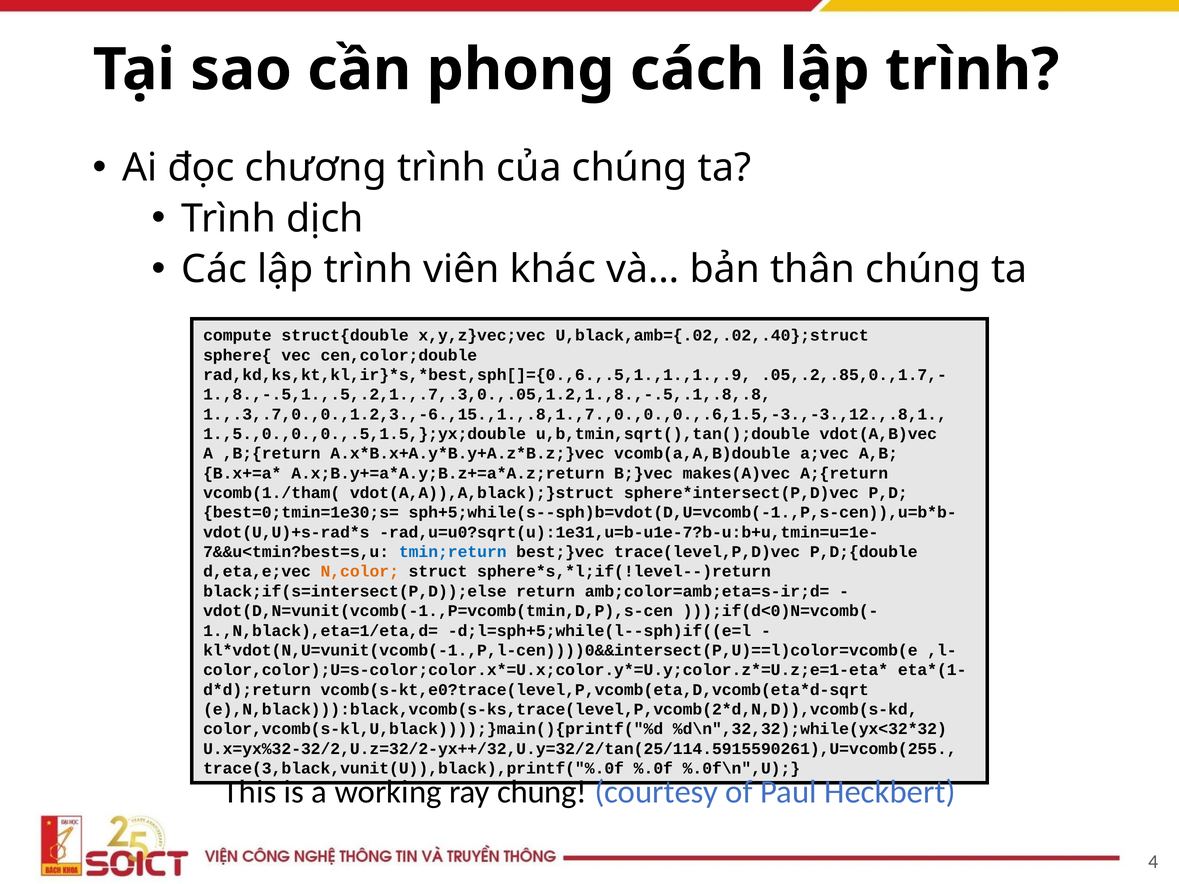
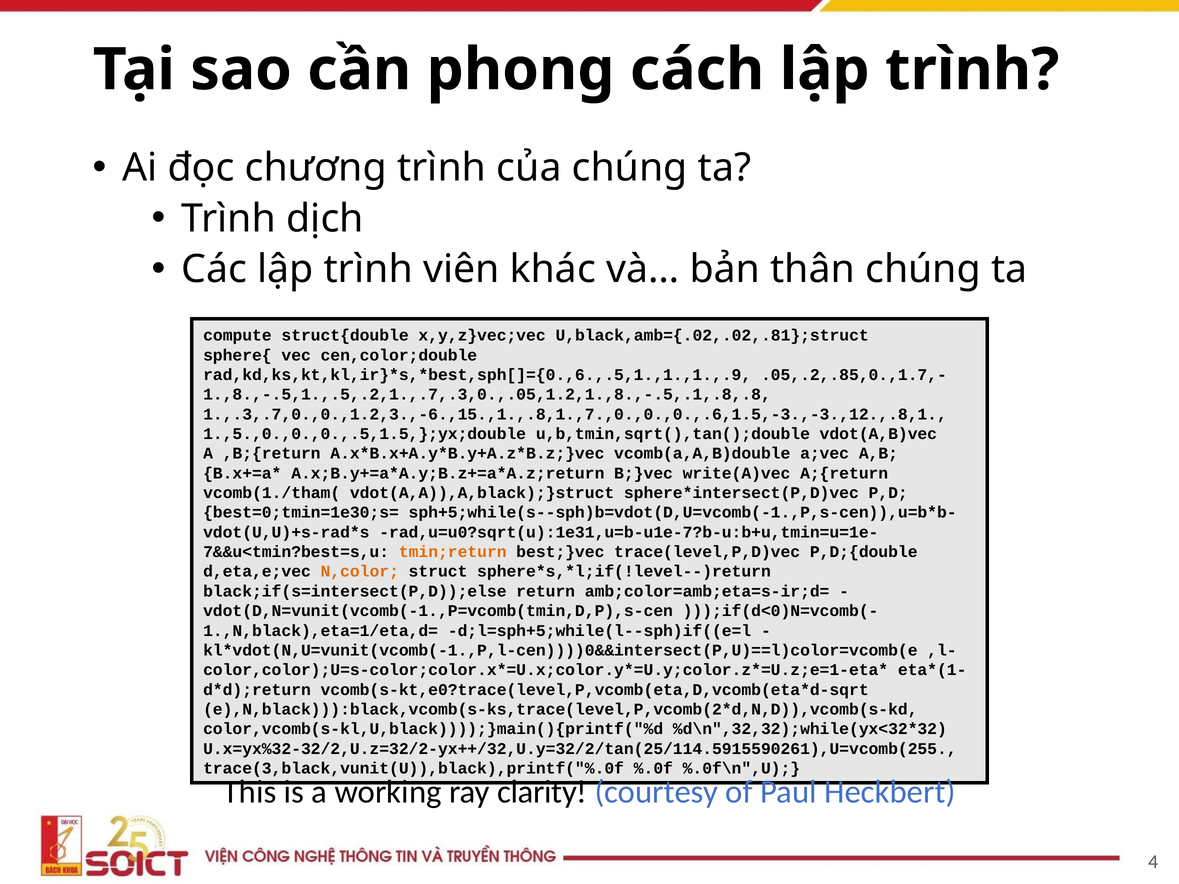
U,black,amb={.02,.02,.40};struct: U,black,amb={.02,.02,.40};struct -> U,black,amb={.02,.02,.81};struct
makes(A)vec: makes(A)vec -> write(A)vec
tmin;return colour: blue -> orange
chung: chung -> clarity
